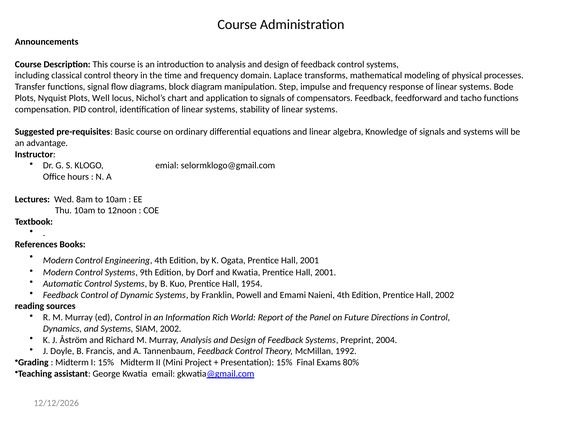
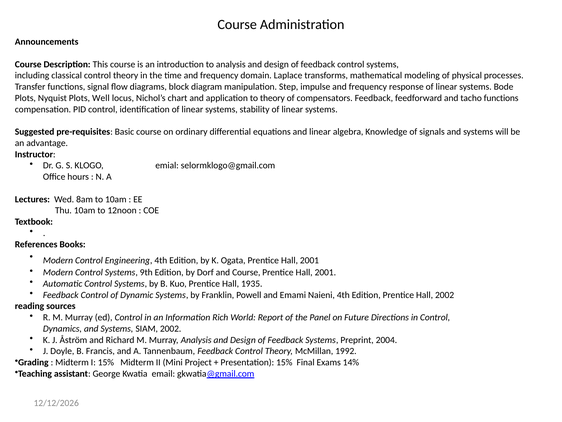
to signals: signals -> theory
and Kwatia: Kwatia -> Course
1954: 1954 -> 1935
80%: 80% -> 14%
